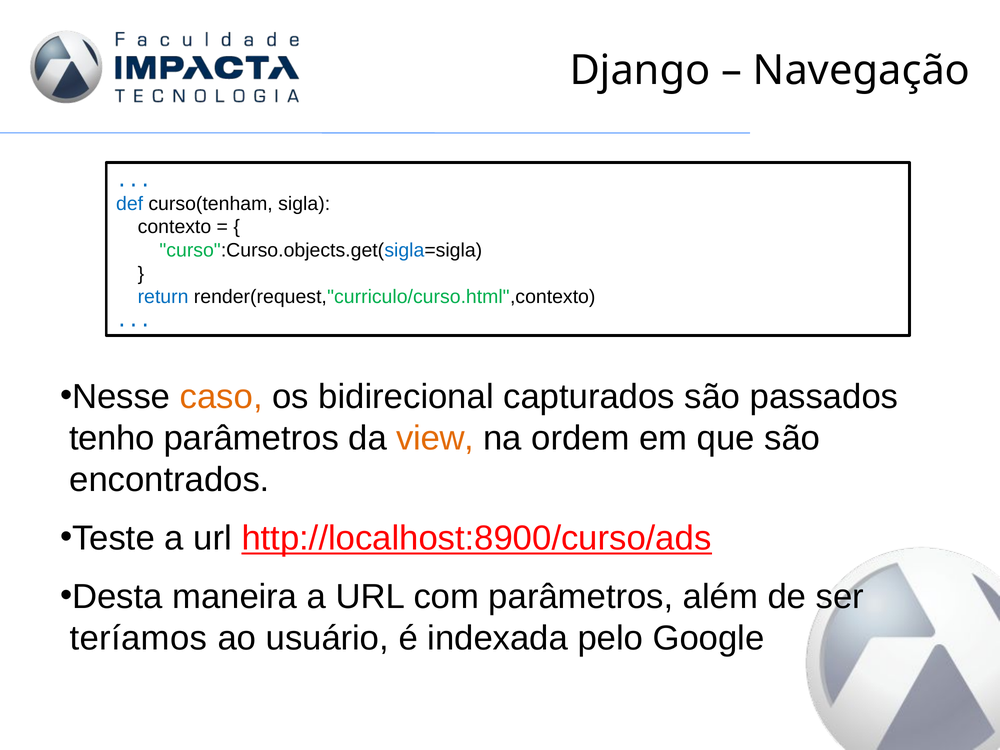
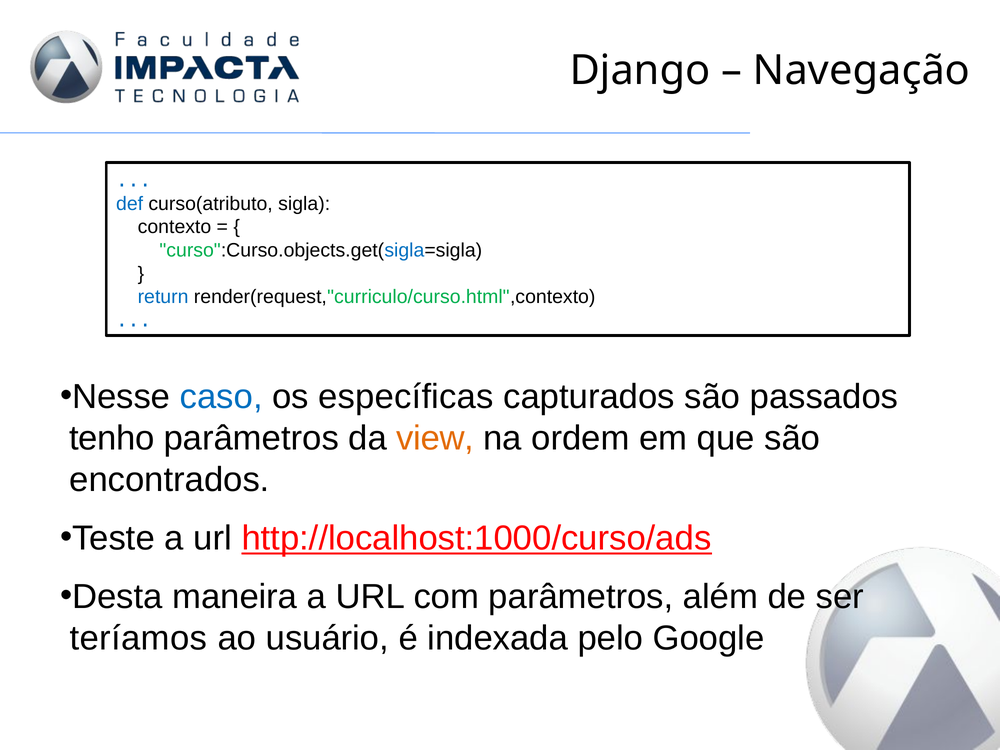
curso(tenham: curso(tenham -> curso(atributo
caso colour: orange -> blue
bidirecional: bidirecional -> específicas
http://localhost:8900/curso/ads: http://localhost:8900/curso/ads -> http://localhost:1000/curso/ads
